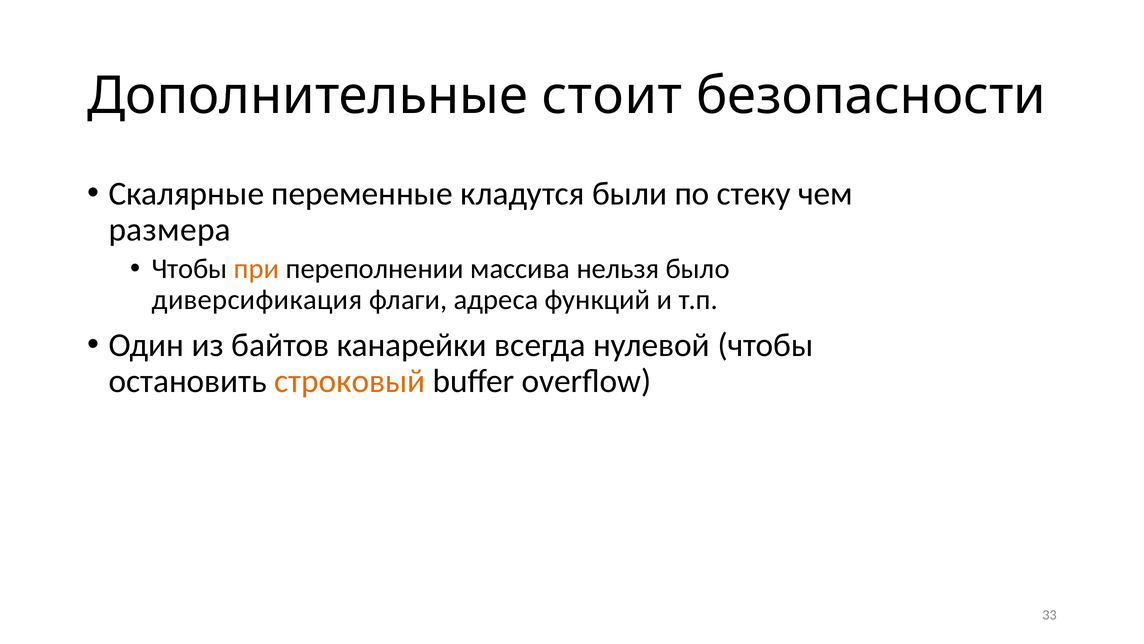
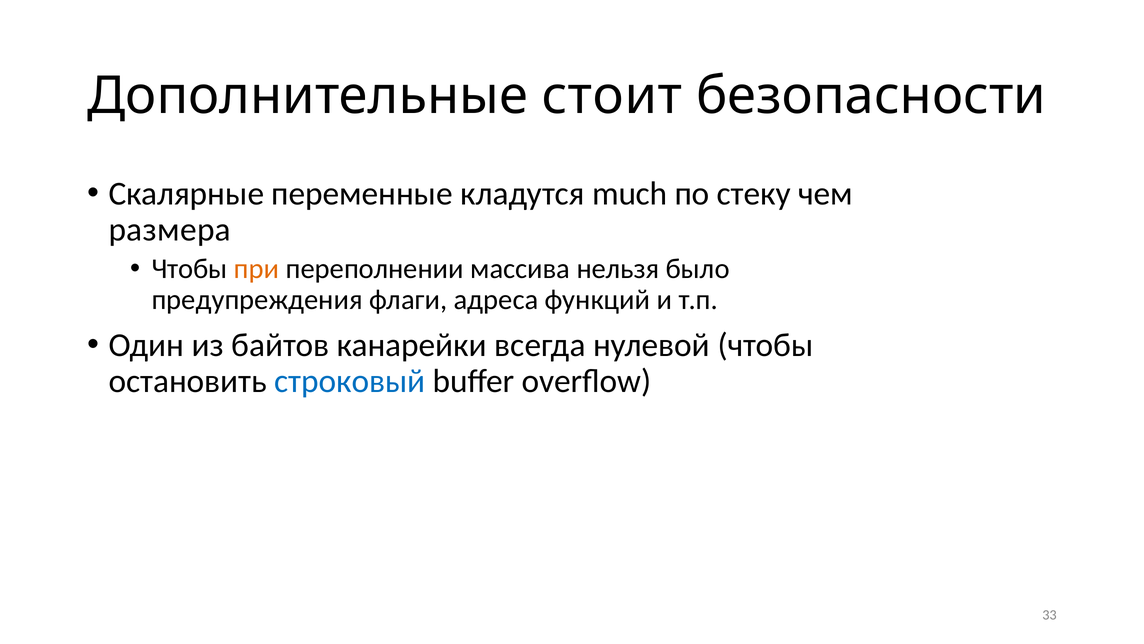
были: были -> much
диверсификация: диверсификация -> предупреждения
строковый colour: orange -> blue
